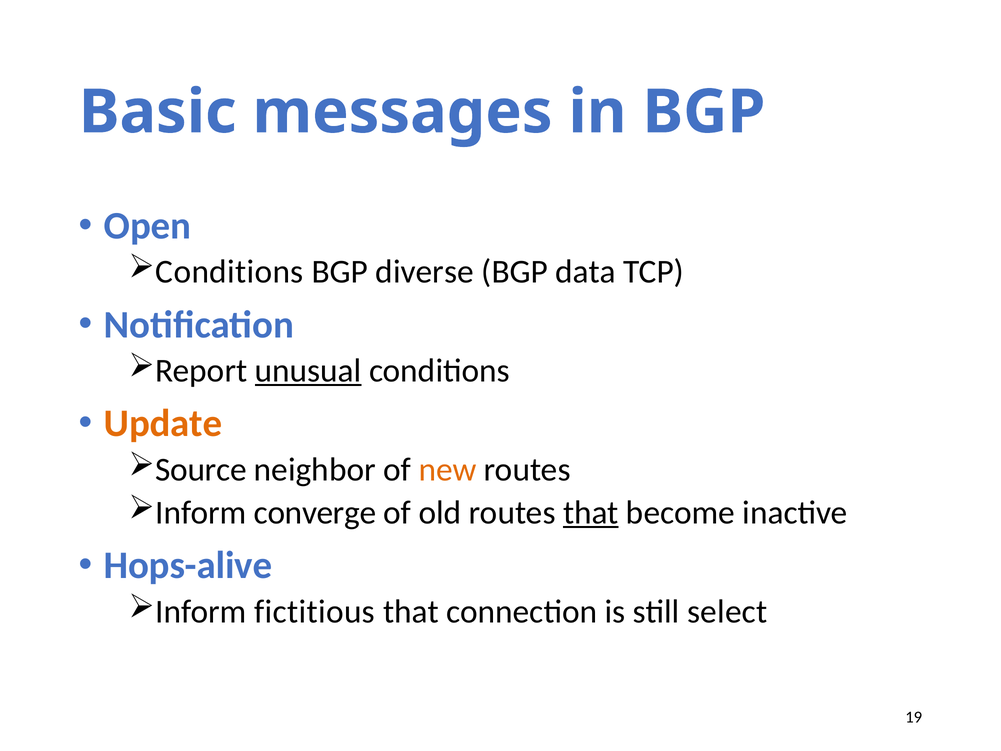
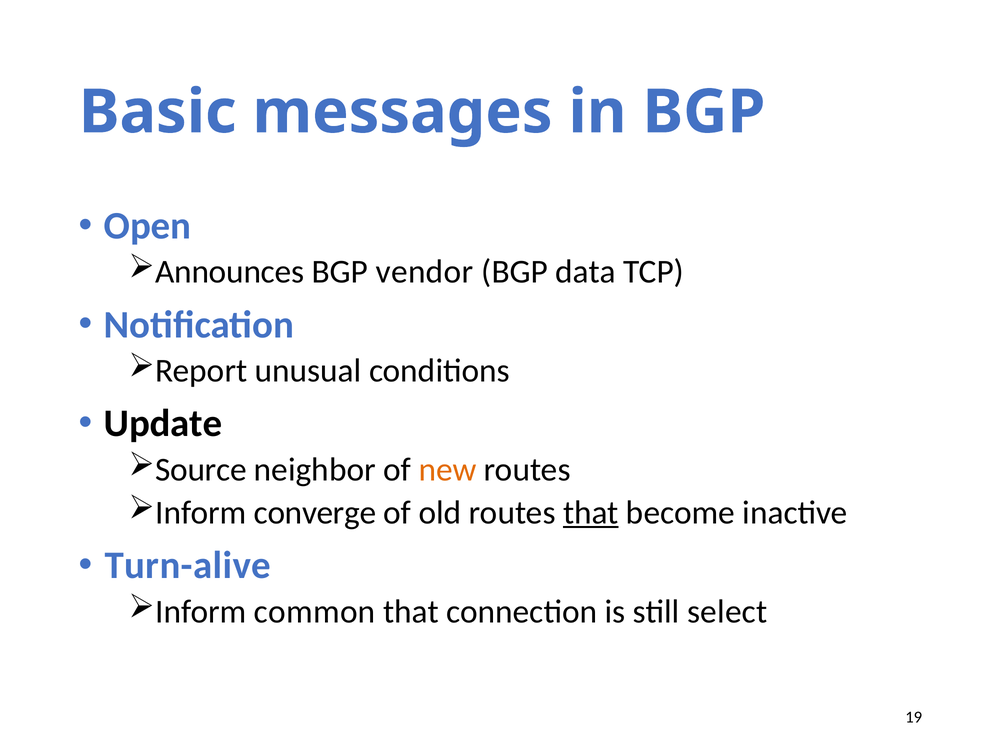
Conditions at (229, 272): Conditions -> Announces
diverse: diverse -> vendor
unusual underline: present -> none
Update colour: orange -> black
Hops-alive: Hops-alive -> Turn-alive
fictitious: fictitious -> common
